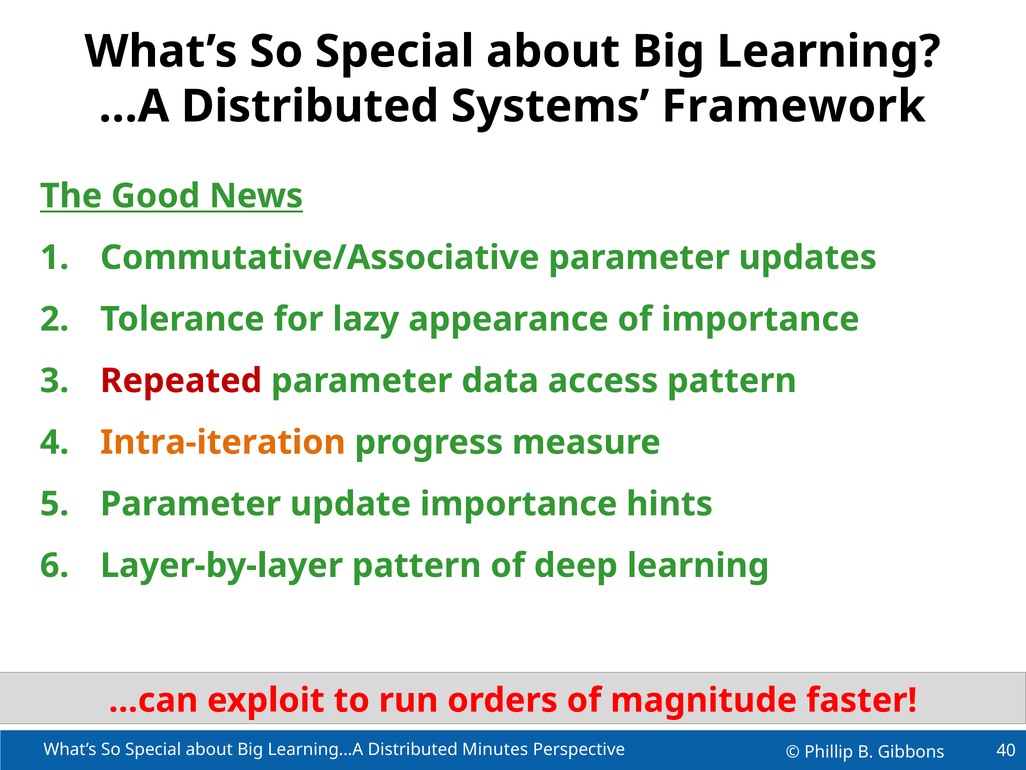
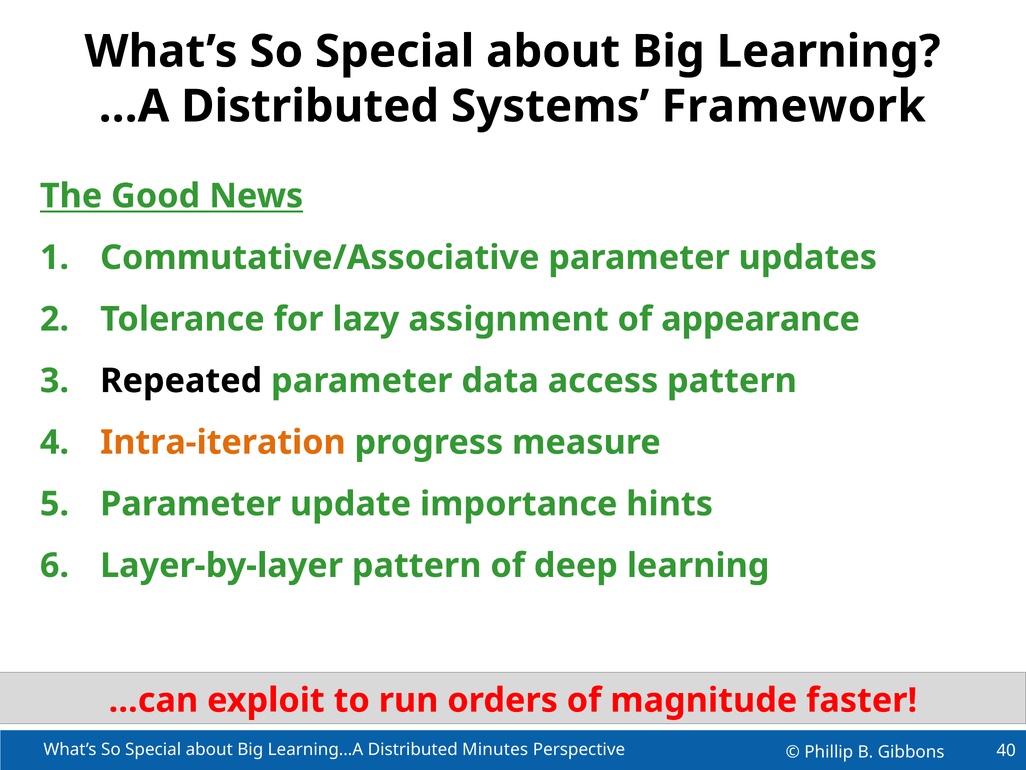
appearance: appearance -> assignment
of importance: importance -> appearance
Repeated colour: red -> black
